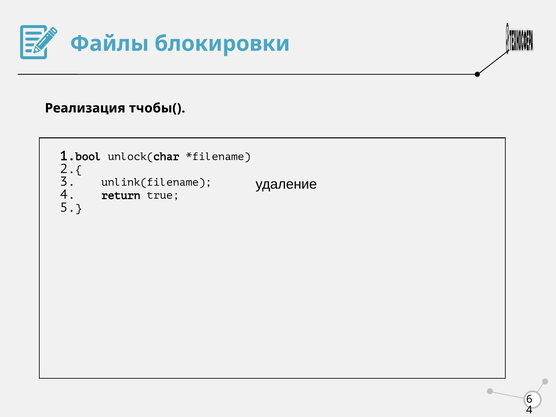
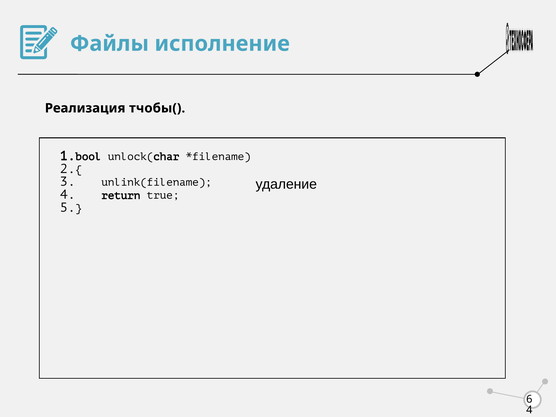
блокировки: блокировки -> исполнение
